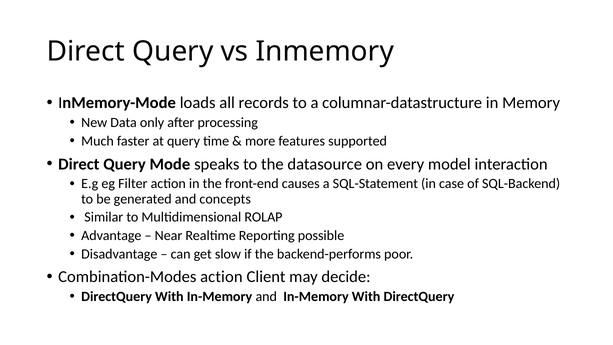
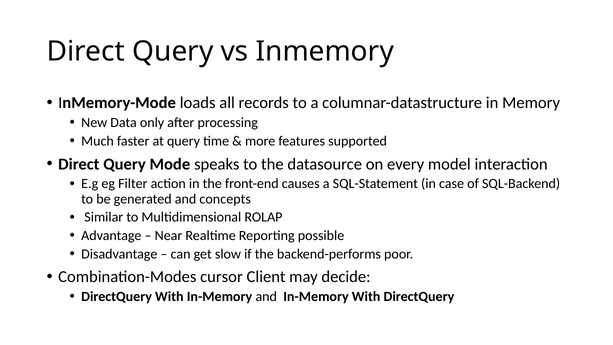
Combination-Modes action: action -> cursor
